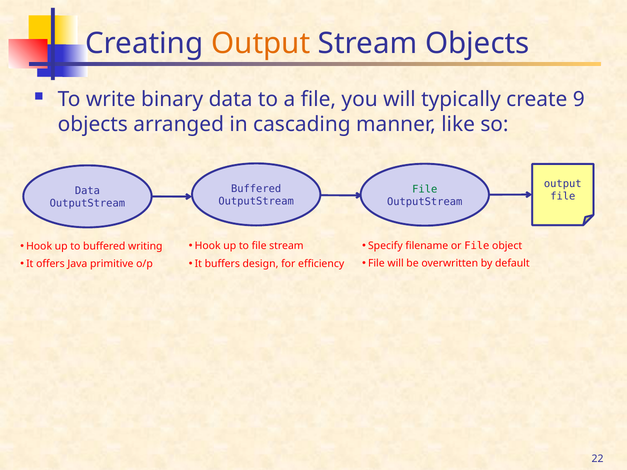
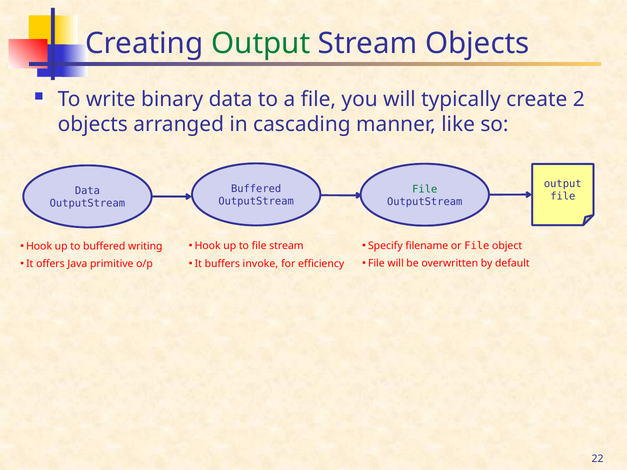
Output at (261, 43) colour: orange -> green
9: 9 -> 2
design: design -> invoke
